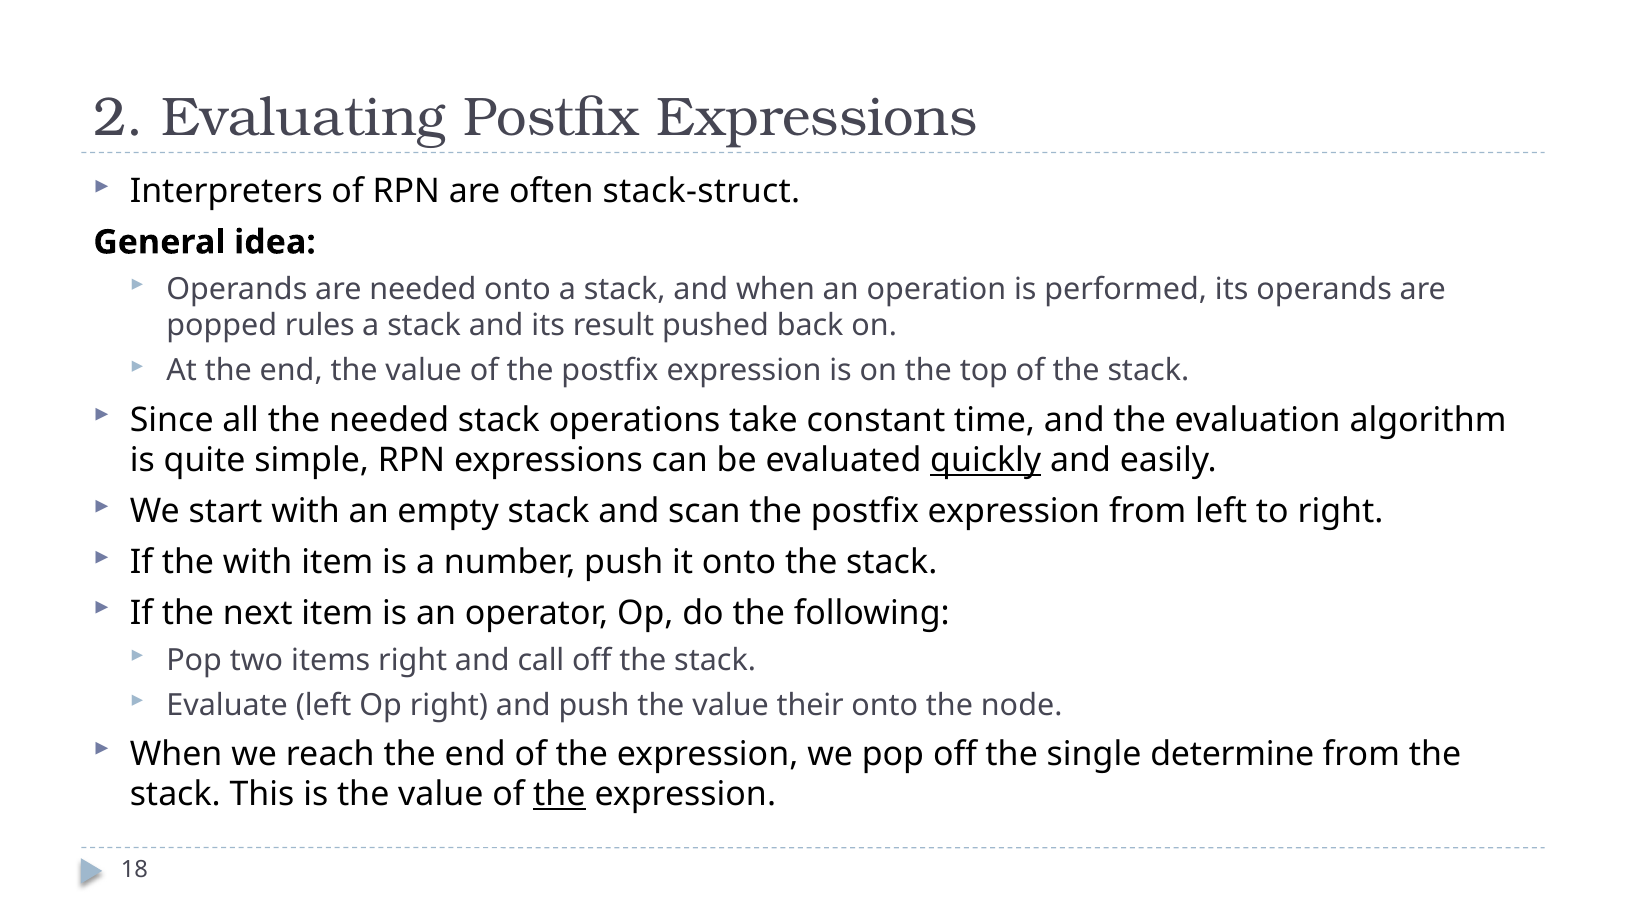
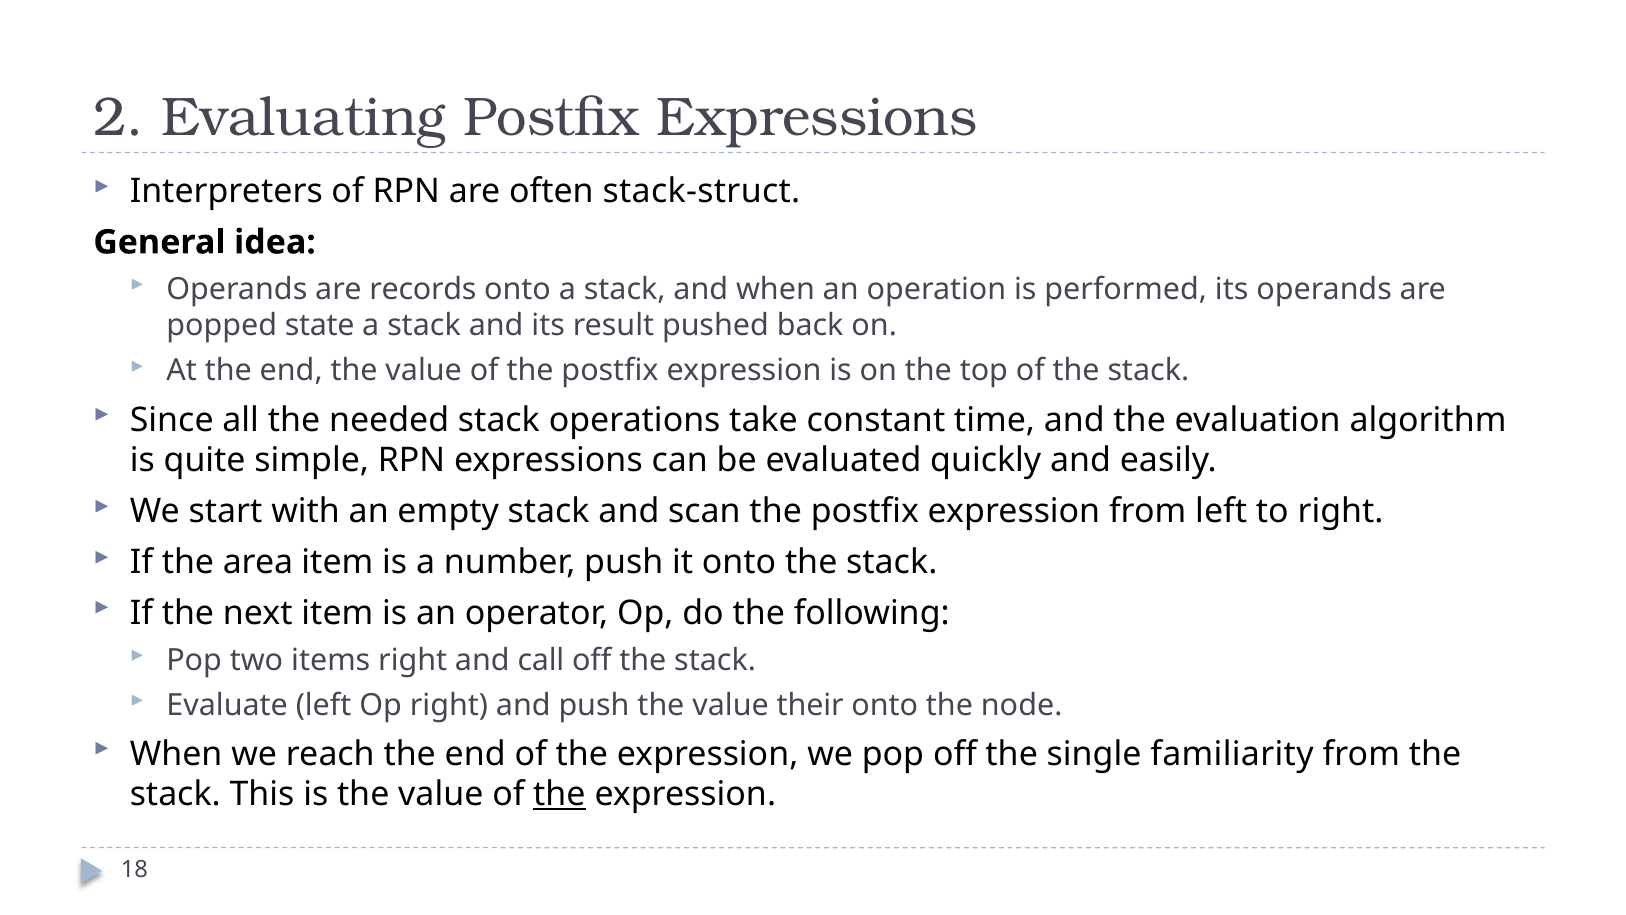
are needed: needed -> records
rules: rules -> state
quickly underline: present -> none
the with: with -> area
determine: determine -> familiarity
